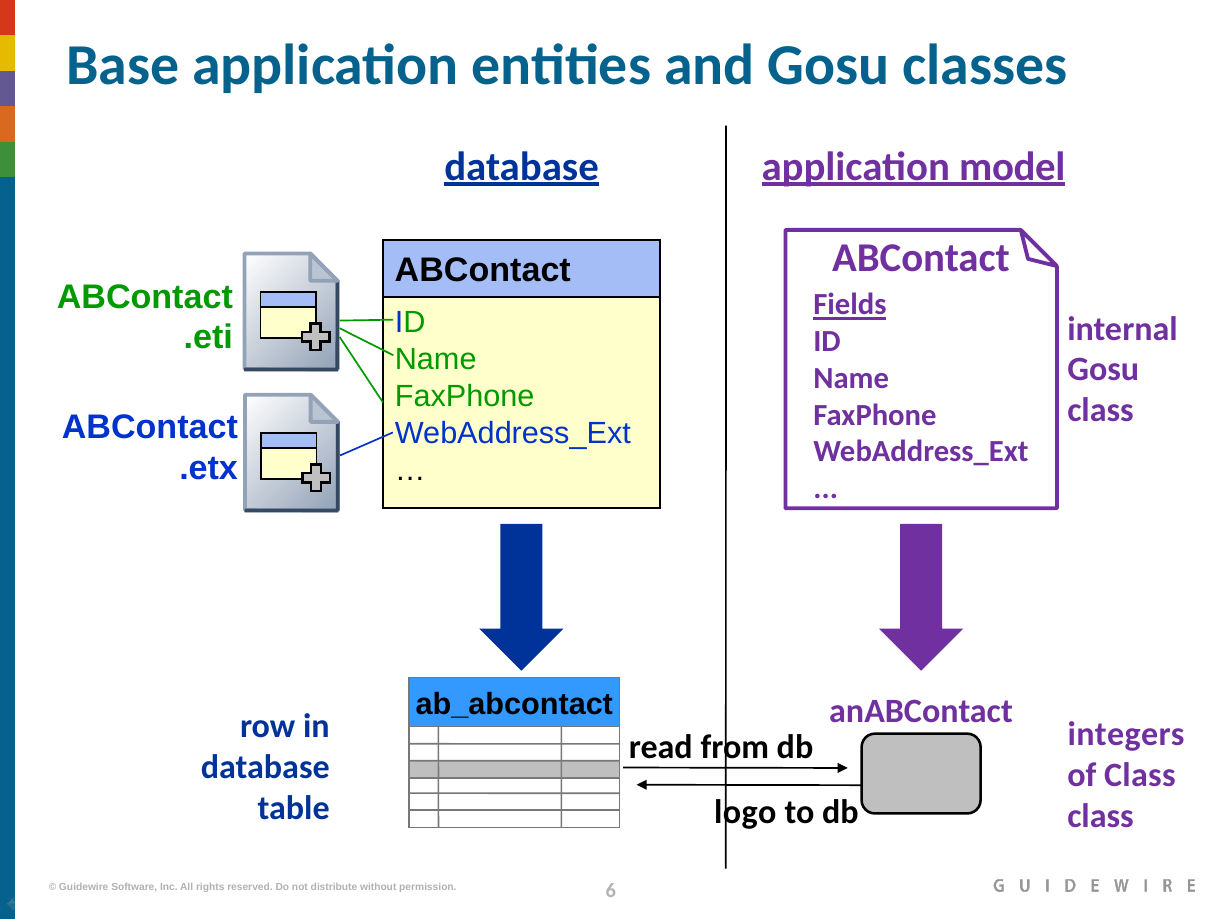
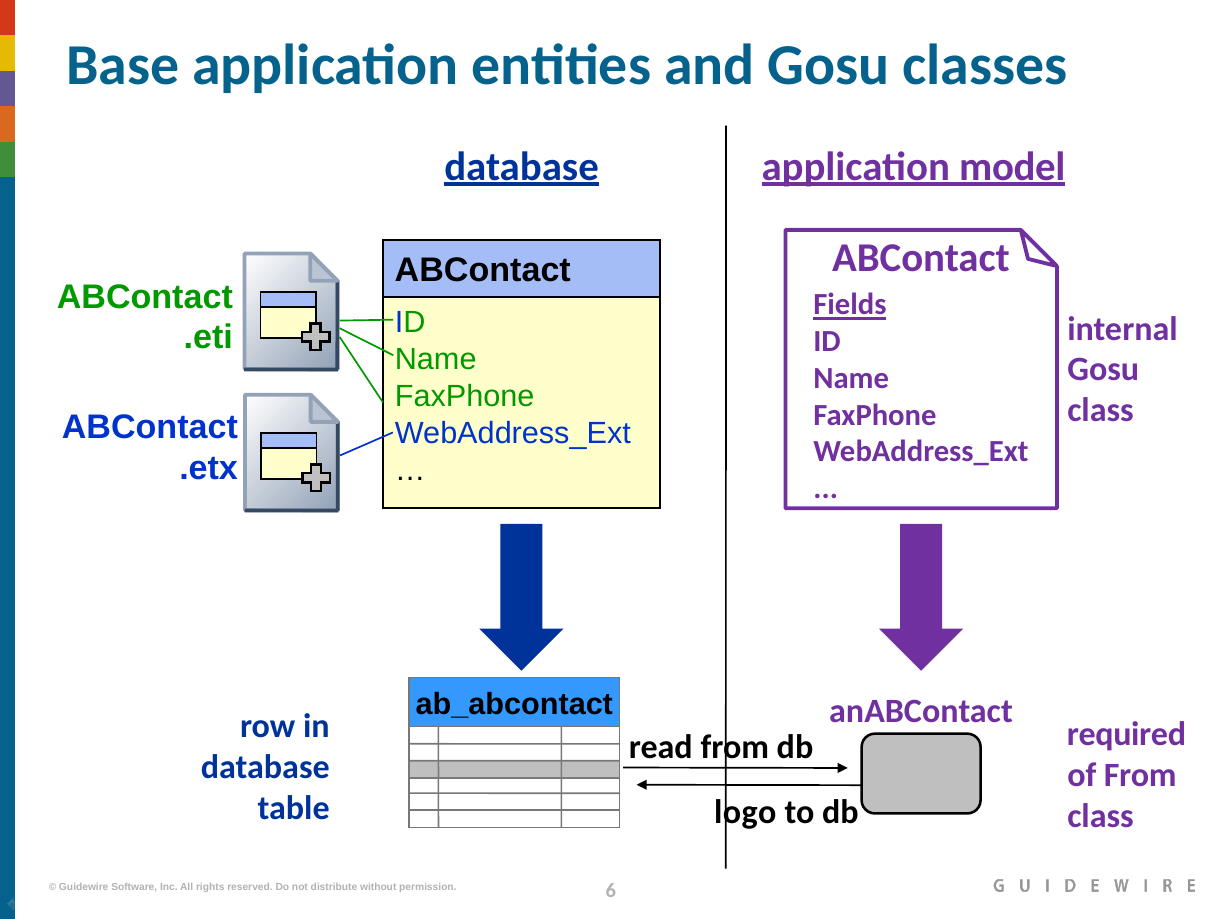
integers: integers -> required
of Class: Class -> From
